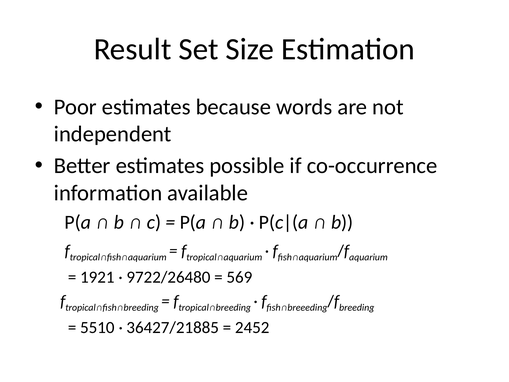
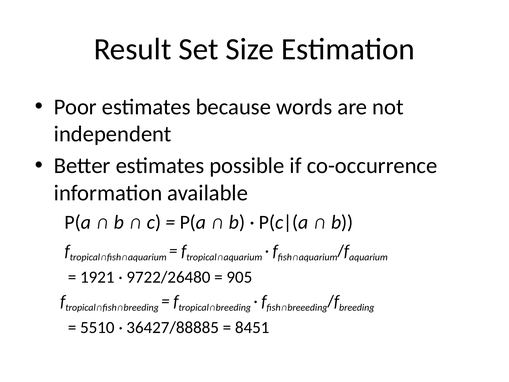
569: 569 -> 905
36427/21885: 36427/21885 -> 36427/88885
2452: 2452 -> 8451
